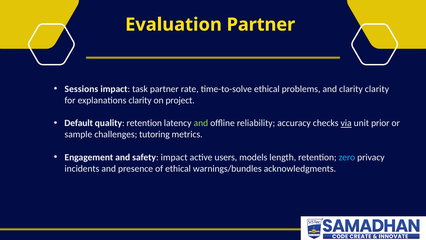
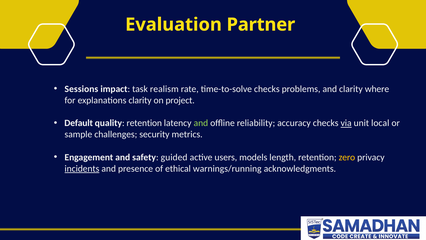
task partner: partner -> realism
time-to-solve ethical: ethical -> checks
clarity clarity: clarity -> where
prior: prior -> local
tutoring: tutoring -> security
safety impact: impact -> guided
zero colour: light blue -> yellow
incidents underline: none -> present
warnings/bundles: warnings/bundles -> warnings/running
